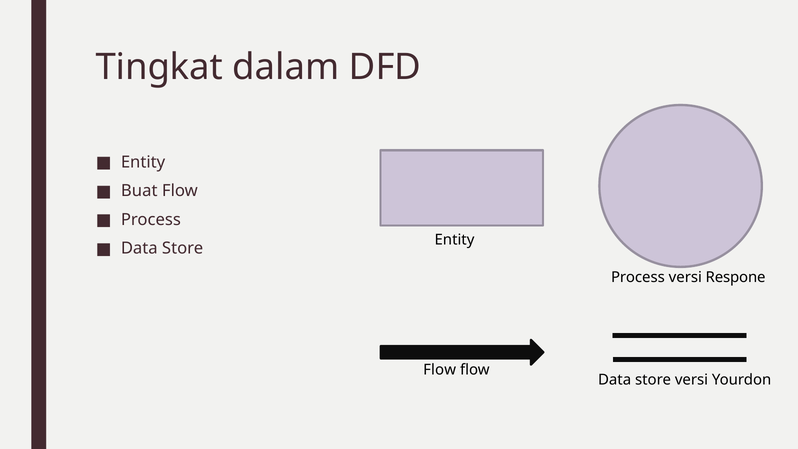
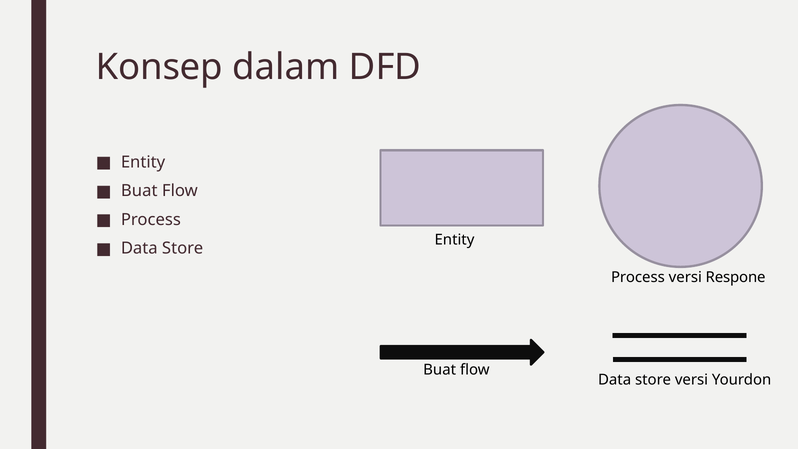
Tingkat: Tingkat -> Konsep
Flow at (440, 370): Flow -> Buat
